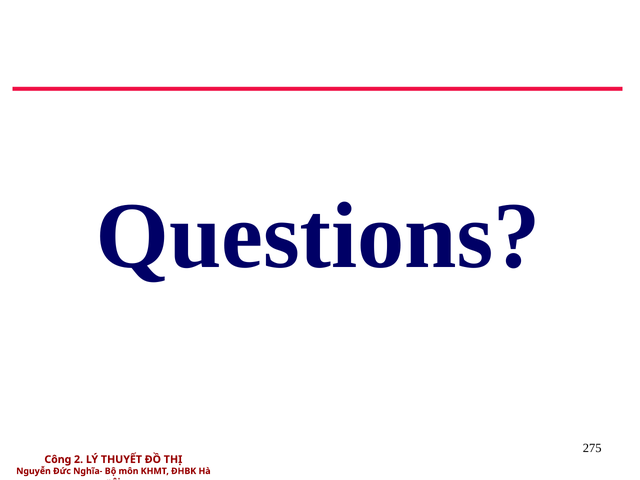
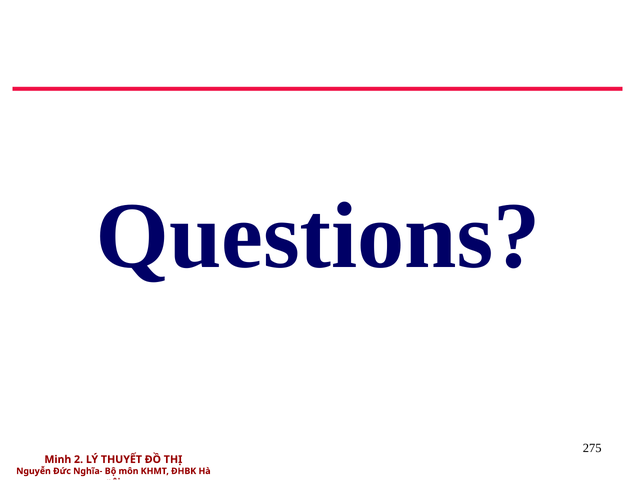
Công: Công -> Minh
